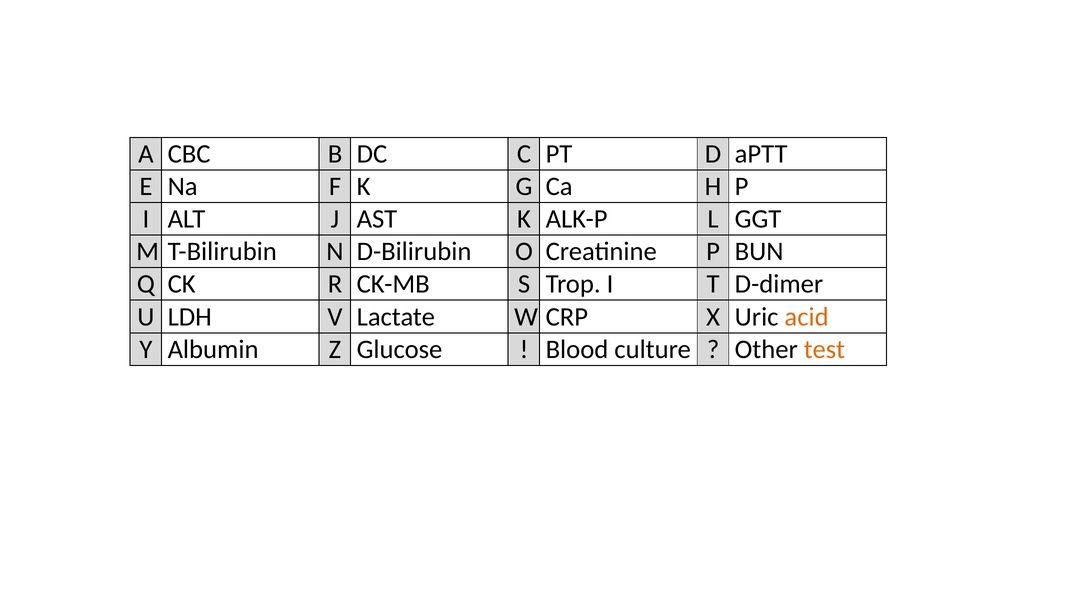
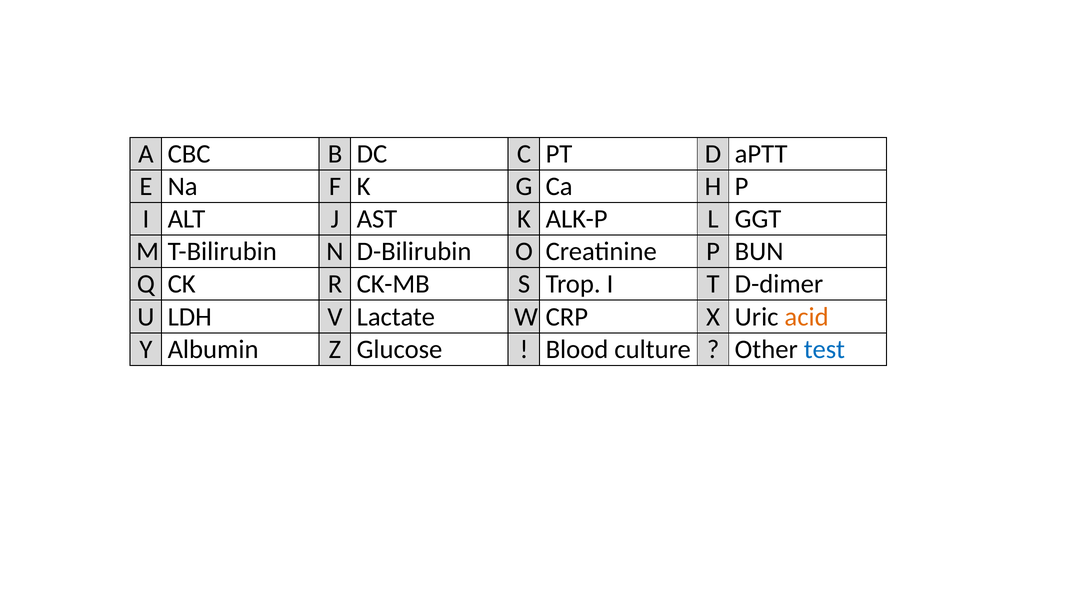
test colour: orange -> blue
